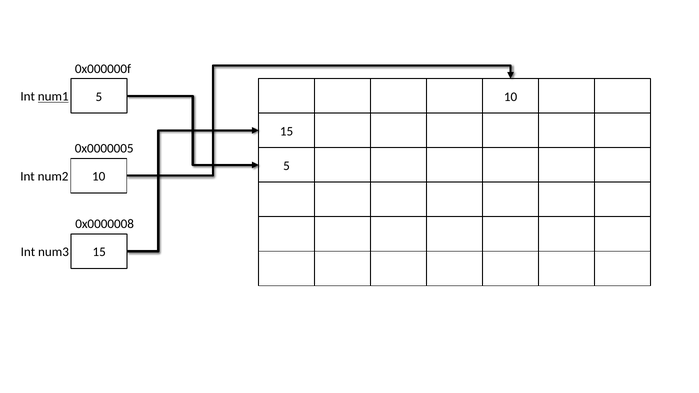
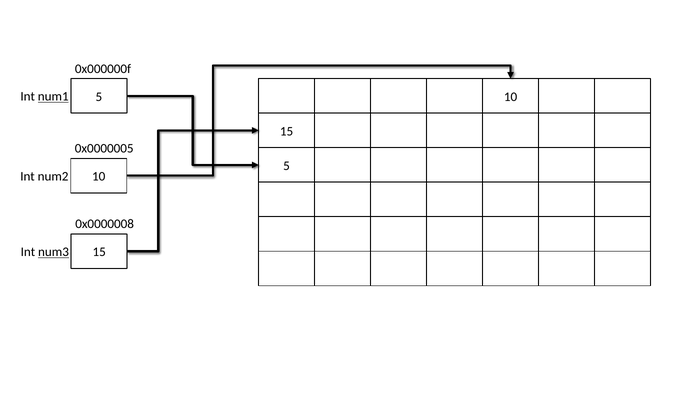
num3 underline: none -> present
